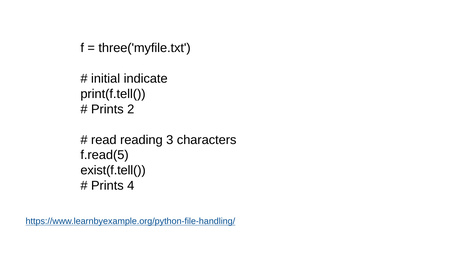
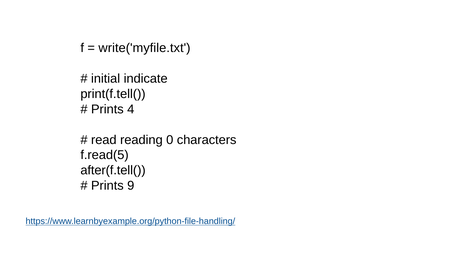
three('myfile.txt: three('myfile.txt -> write('myfile.txt
2: 2 -> 4
3: 3 -> 0
exist(f.tell(: exist(f.tell( -> after(f.tell(
4: 4 -> 9
